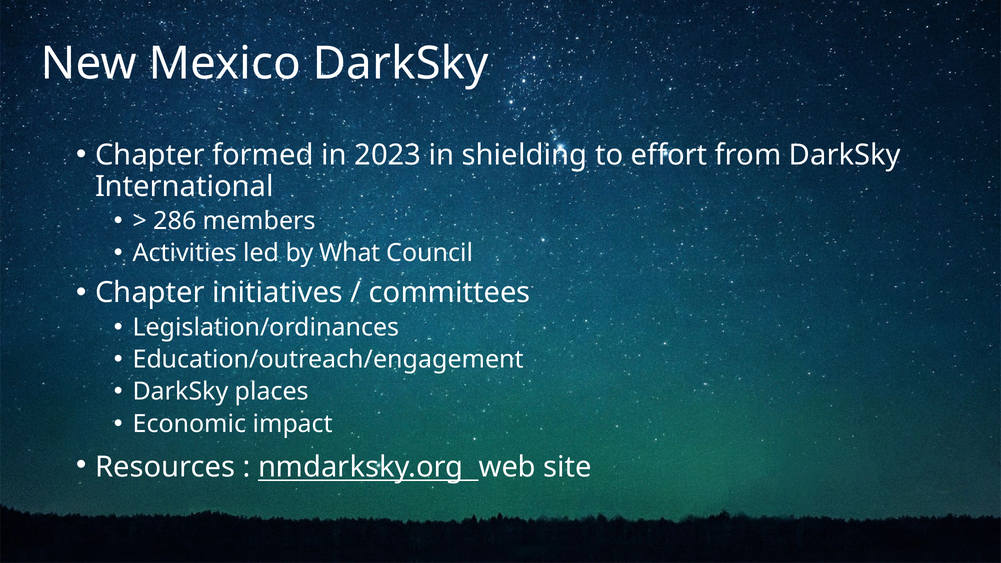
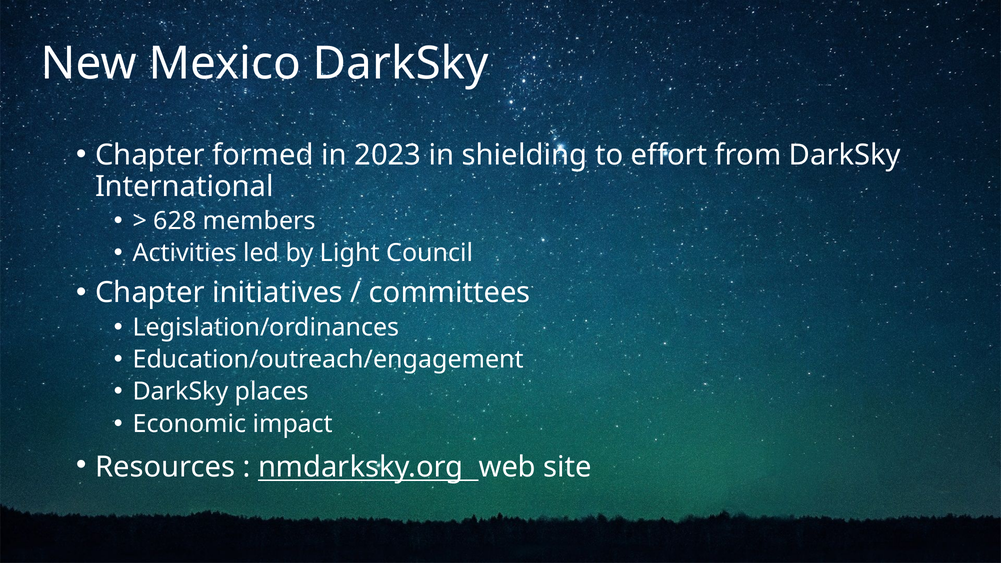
286: 286 -> 628
What: What -> Light
